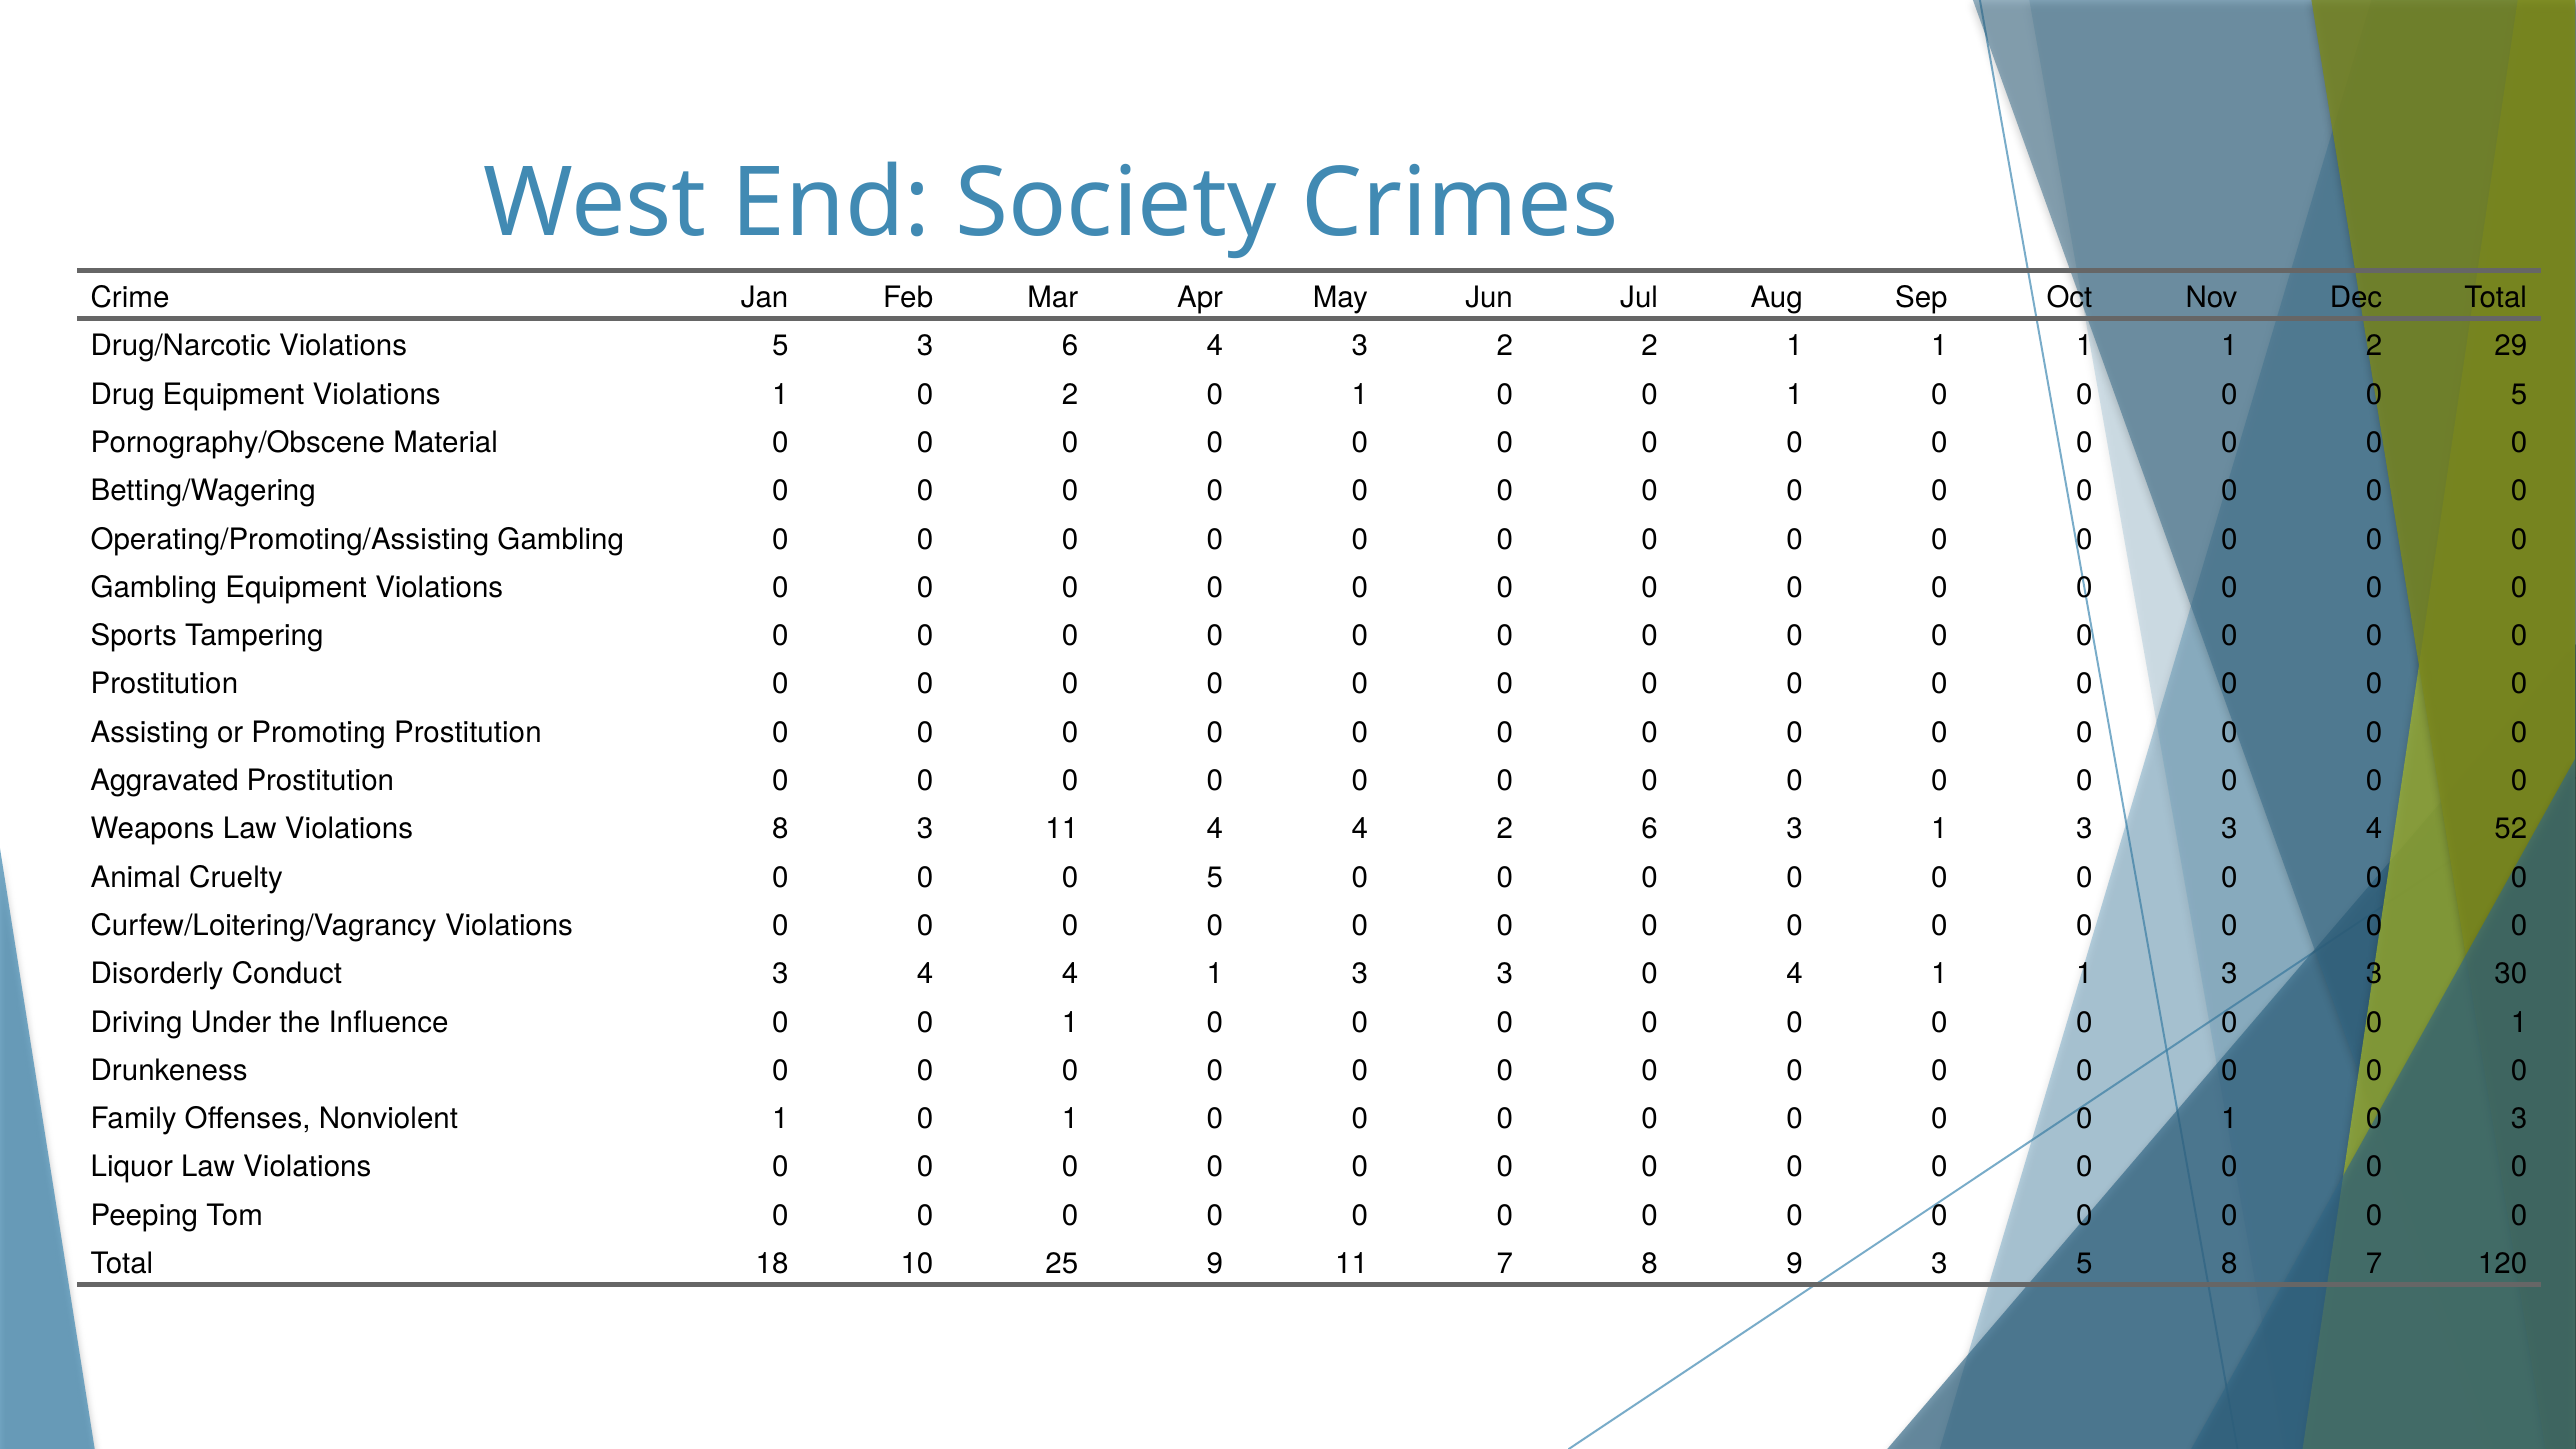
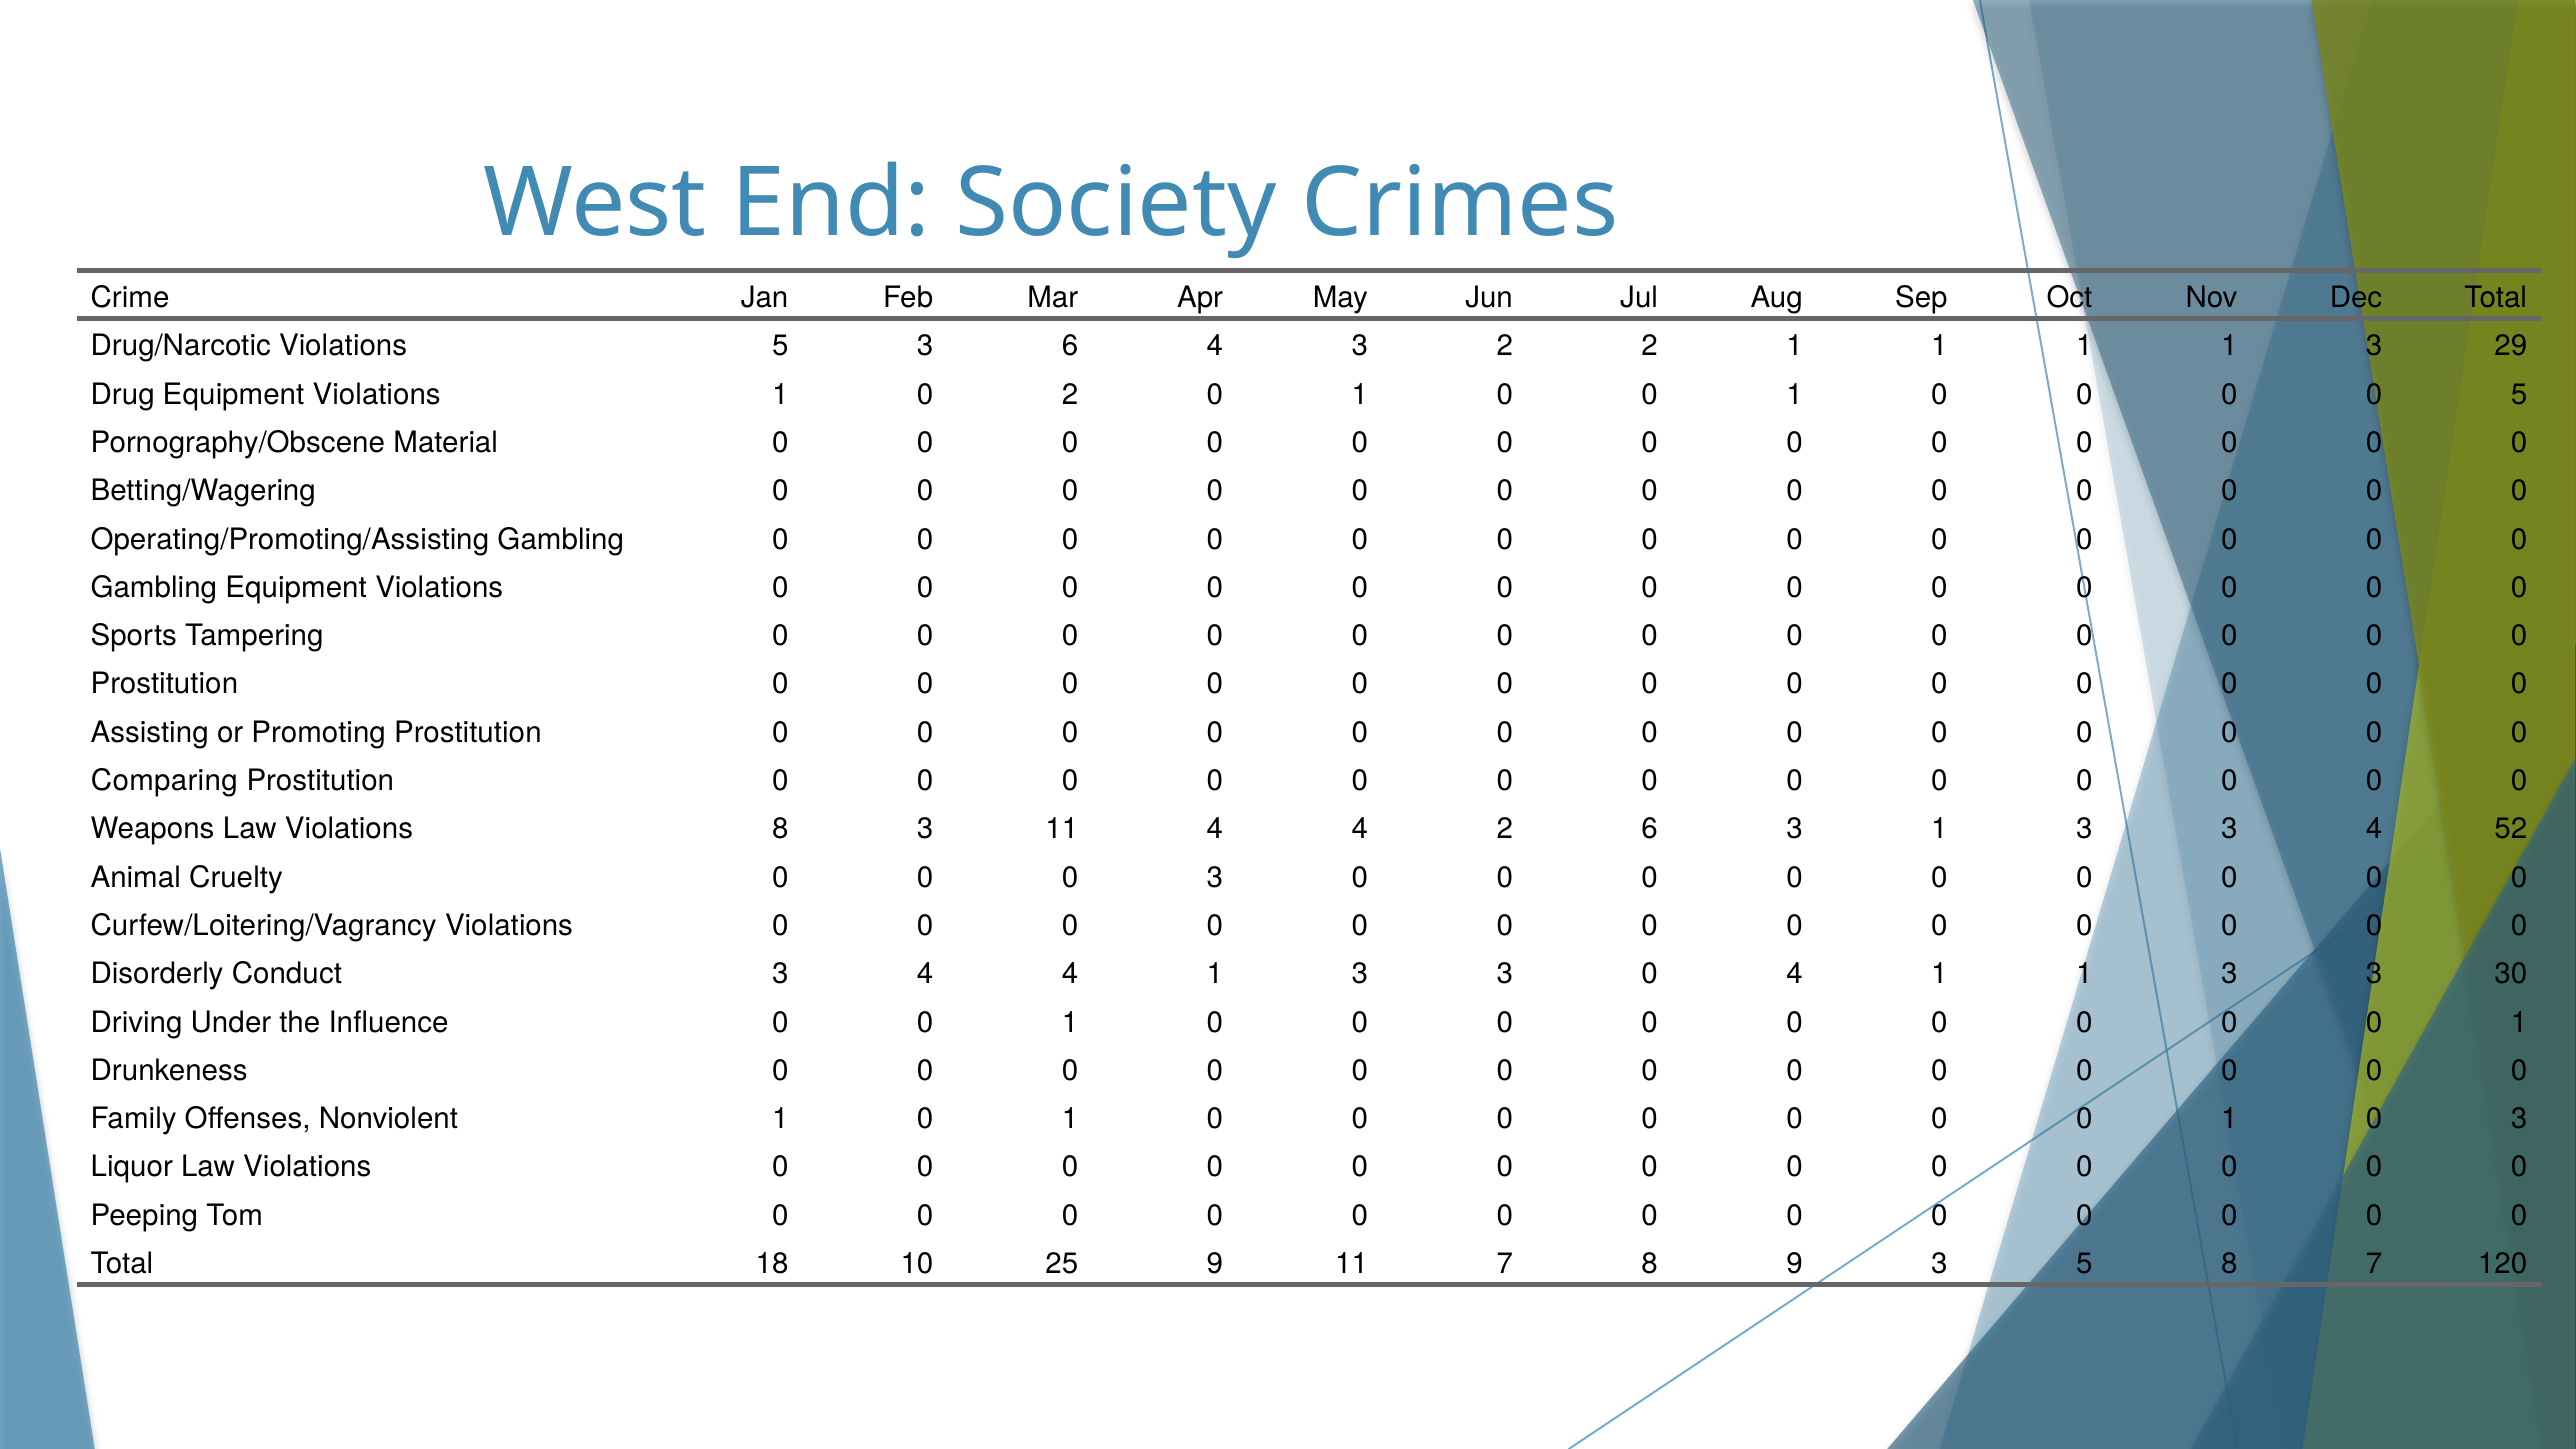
1 1 1 2: 2 -> 3
Aggravated: Aggravated -> Comparing
5 at (1215, 877): 5 -> 3
